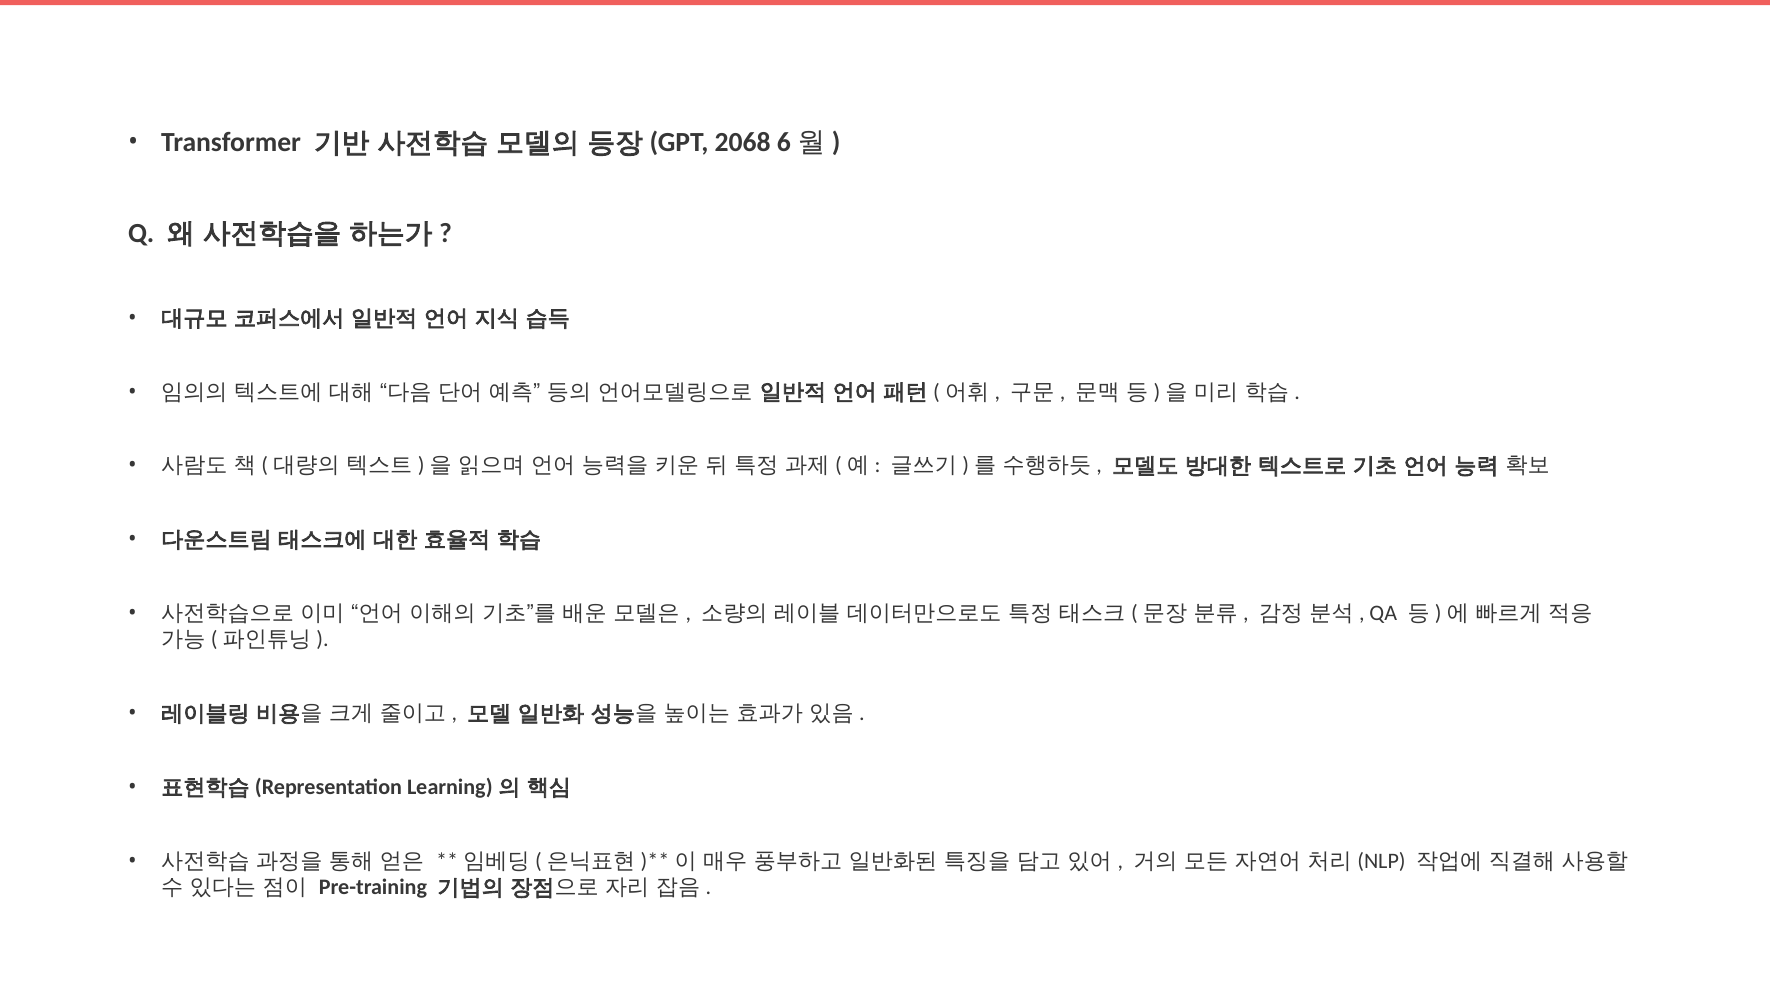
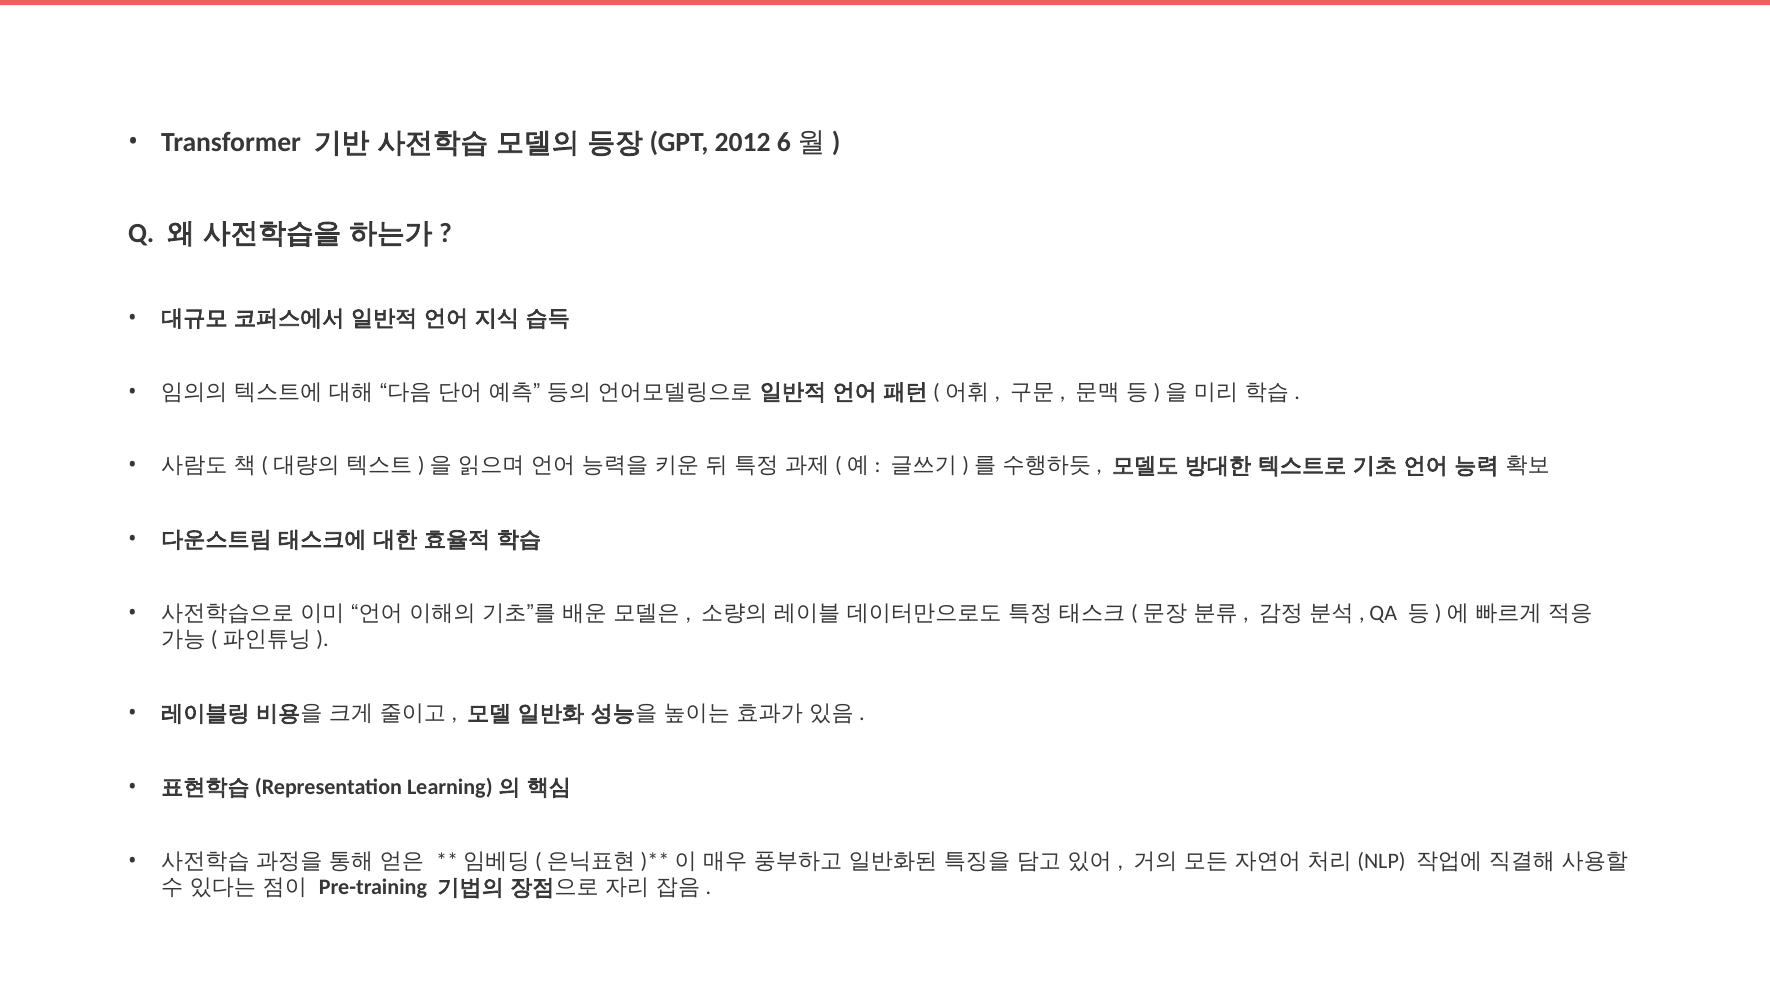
2068: 2068 -> 2012
